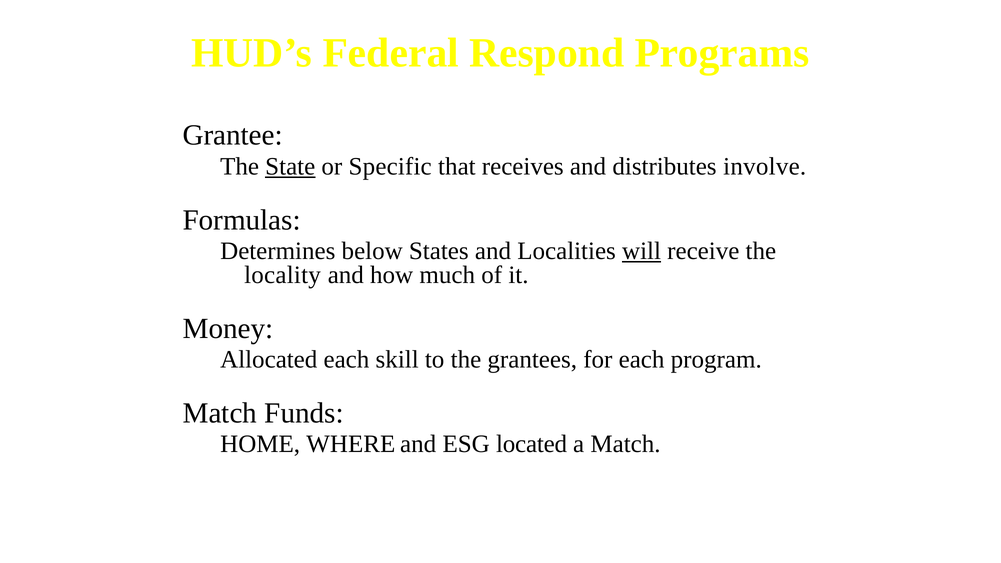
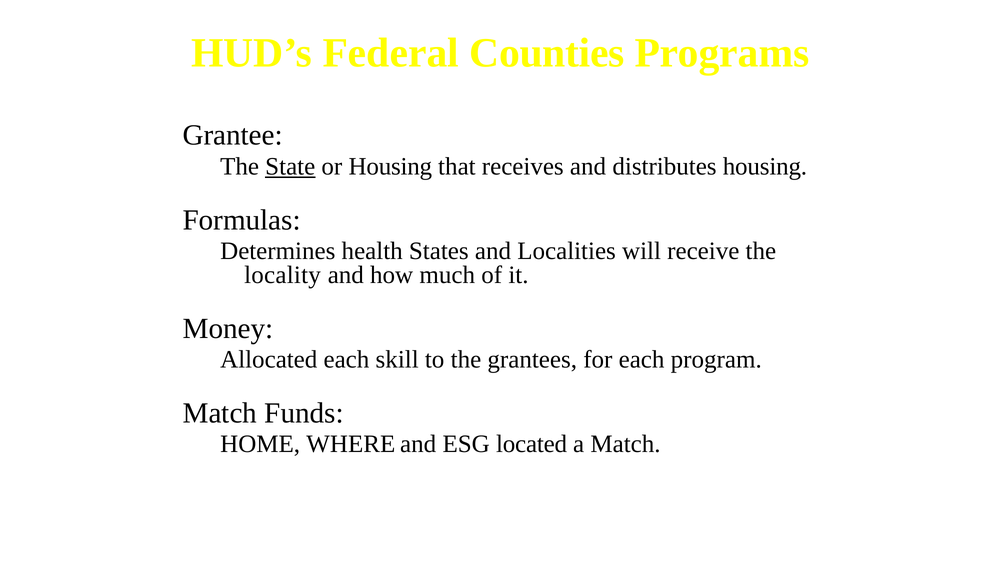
Respond: Respond -> Counties
or Specific: Specific -> Housing
distributes involve: involve -> housing
below: below -> health
will underline: present -> none
